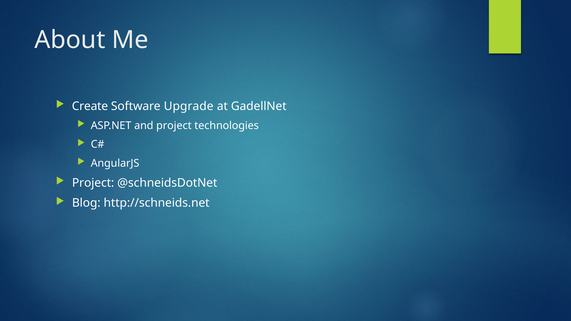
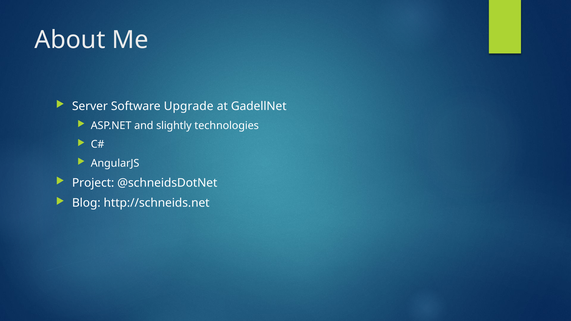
Create: Create -> Server
and project: project -> slightly
